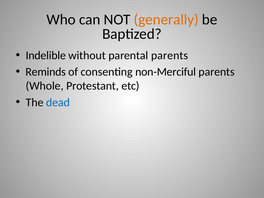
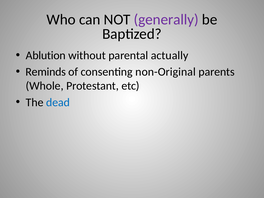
generally colour: orange -> purple
Indelible: Indelible -> Ablution
parental parents: parents -> actually
non-Merciful: non-Merciful -> non-Original
